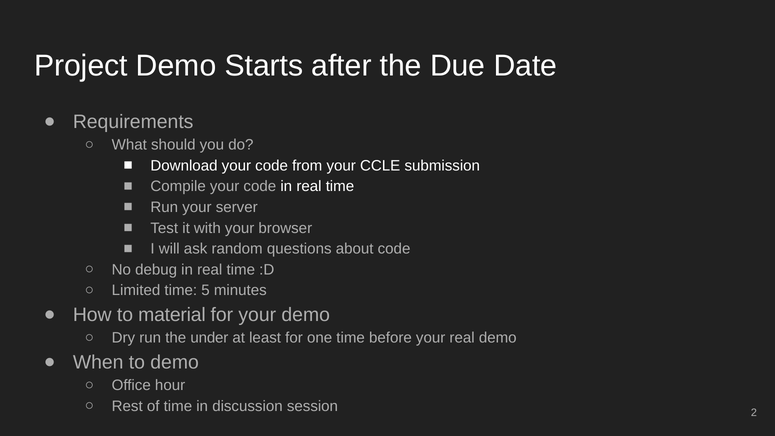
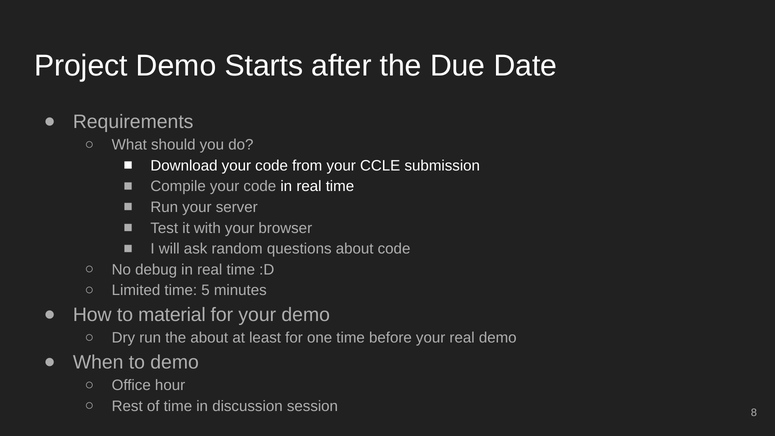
the under: under -> about
2: 2 -> 8
